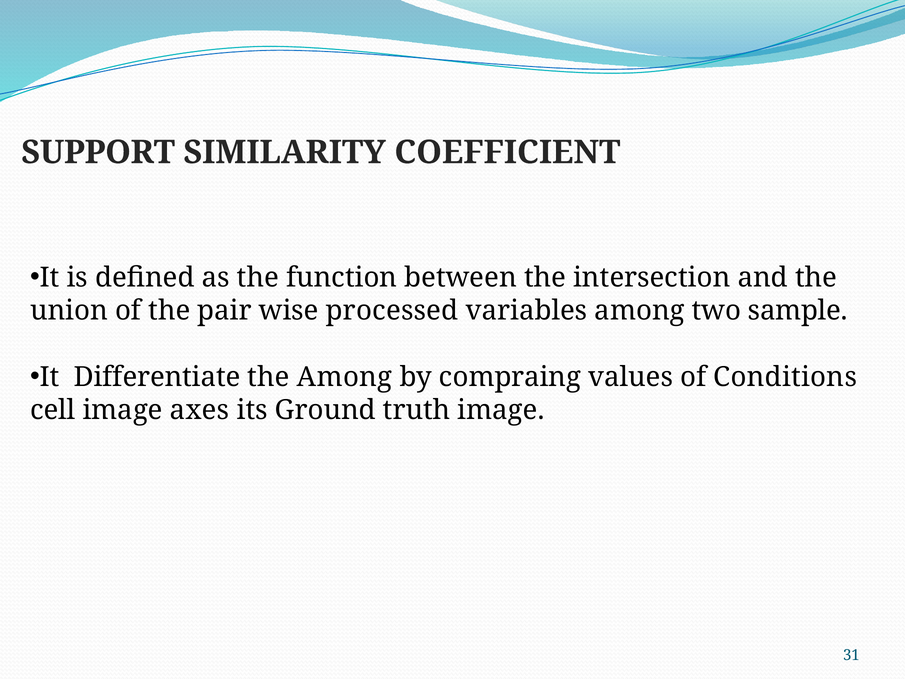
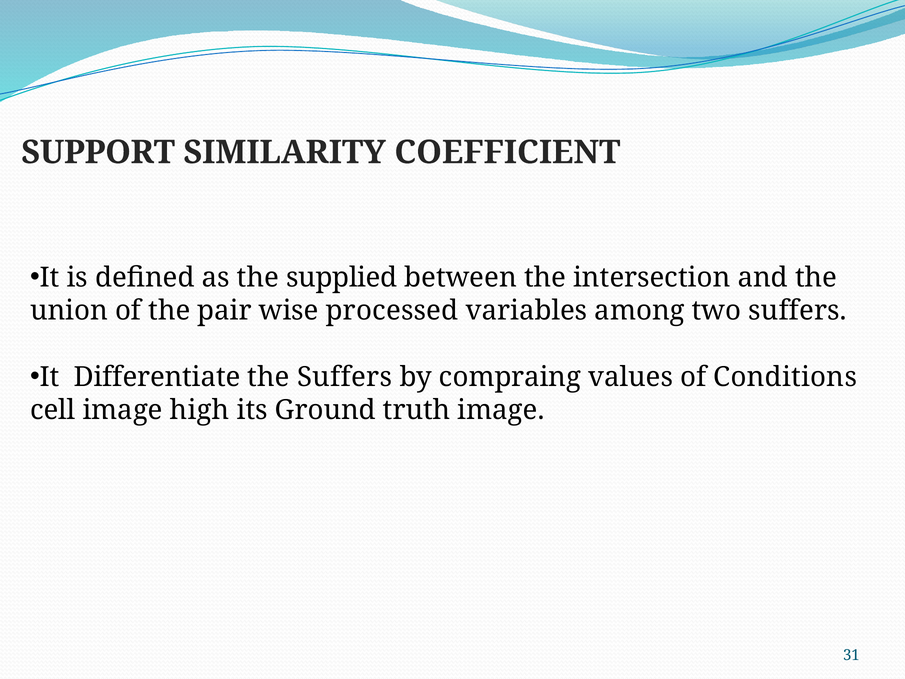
function: function -> supplied
two sample: sample -> suffers
the Among: Among -> Suffers
axes: axes -> high
